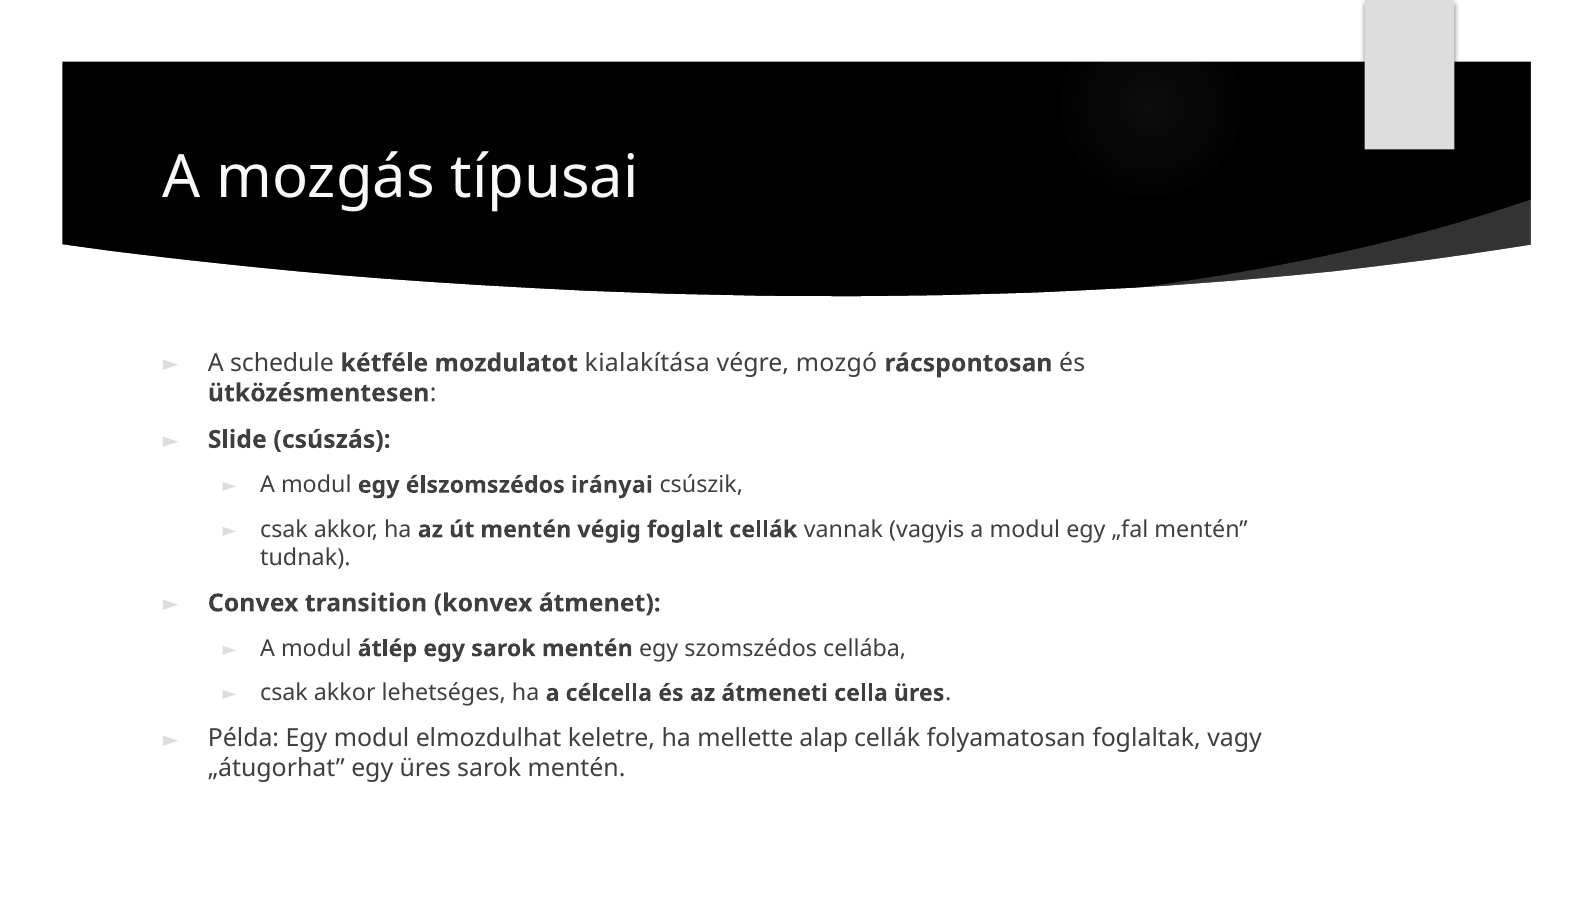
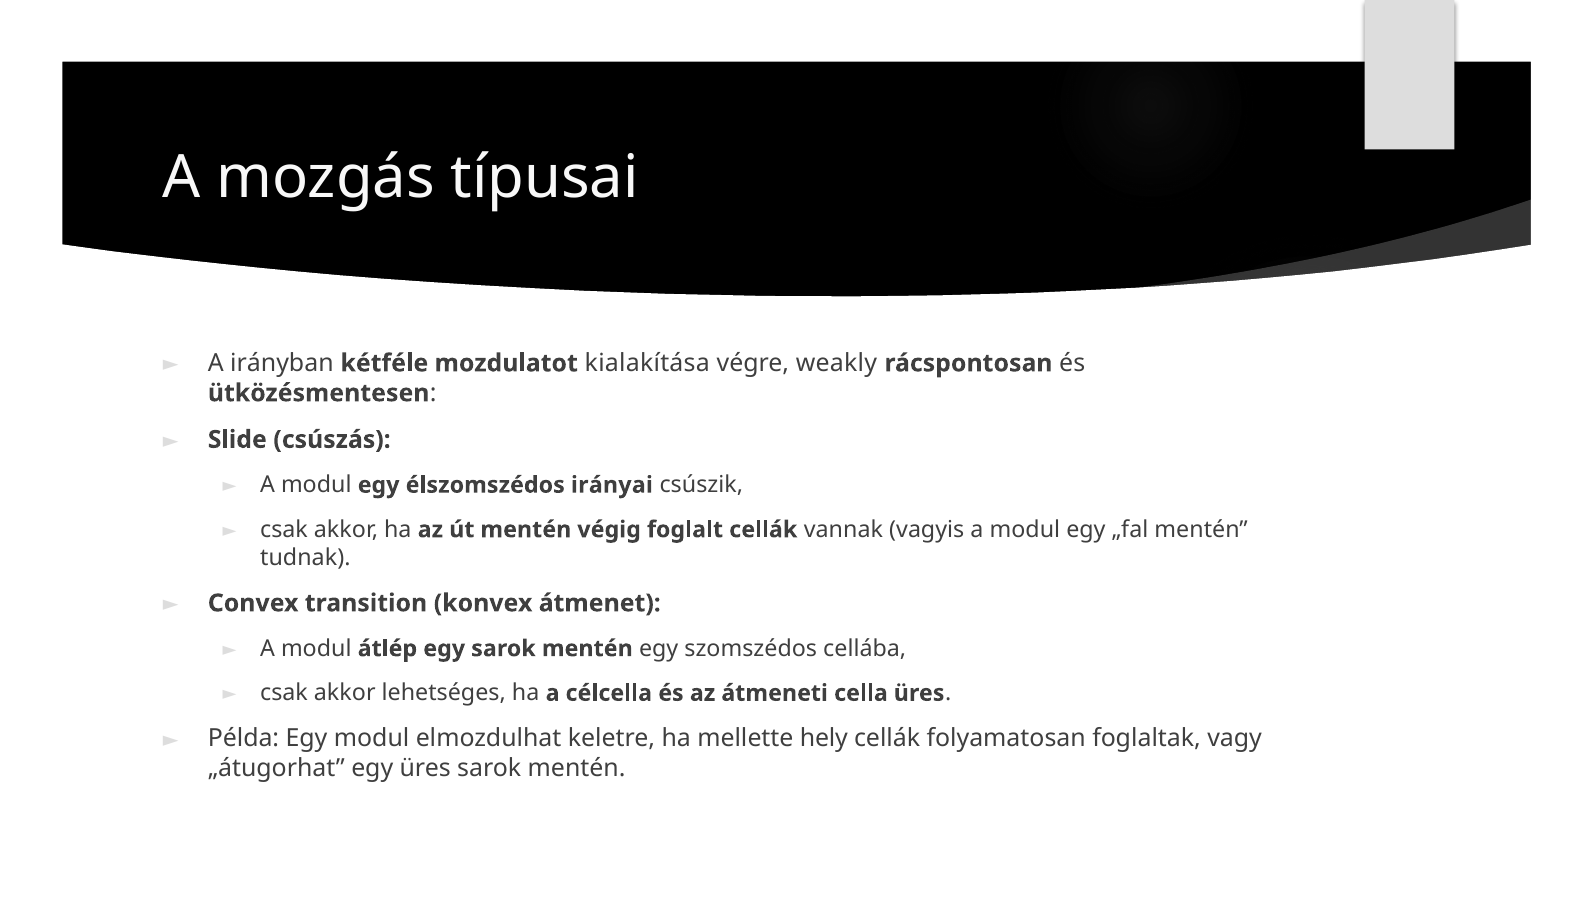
schedule: schedule -> irányban
mozgó: mozgó -> weakly
alap: alap -> hely
